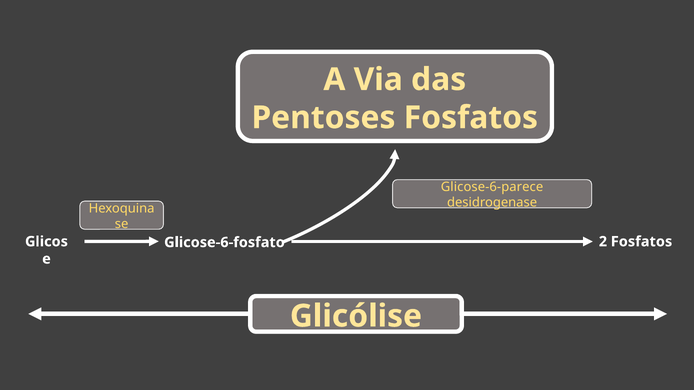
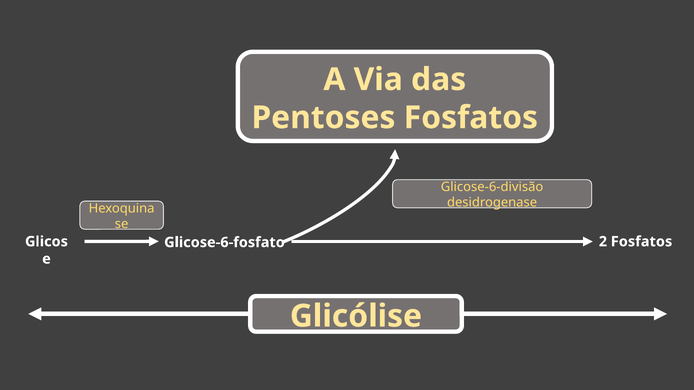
Glicose-6-parece: Glicose-6-parece -> Glicose-6-divisão
